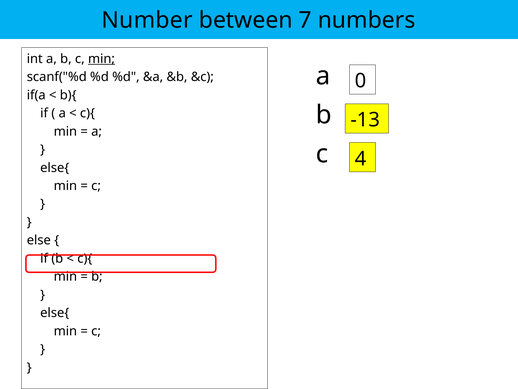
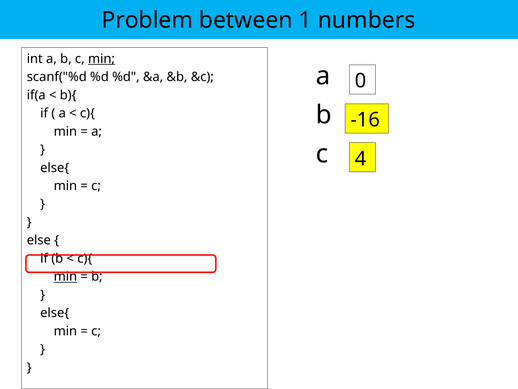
Number: Number -> Problem
7: 7 -> 1
-13: -13 -> -16
min at (65, 276) underline: none -> present
